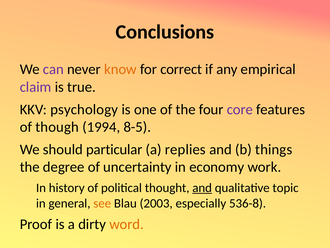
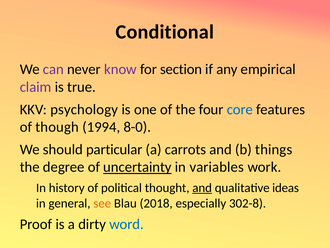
Conclusions: Conclusions -> Conditional
know colour: orange -> purple
correct: correct -> section
core colour: purple -> blue
8-5: 8-5 -> 8-0
replies: replies -> carrots
uncertainty underline: none -> present
economy: economy -> variables
topic: topic -> ideas
2003: 2003 -> 2018
536-8: 536-8 -> 302-8
word colour: orange -> blue
